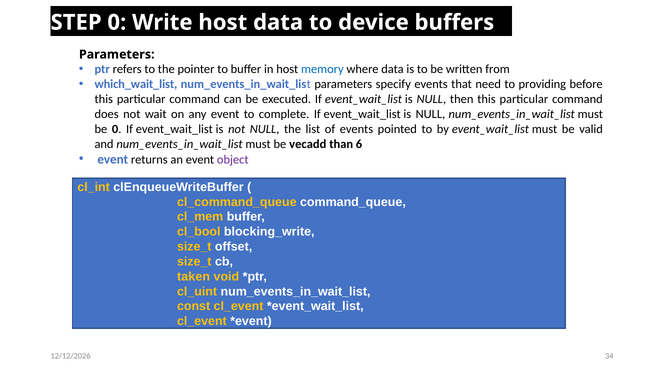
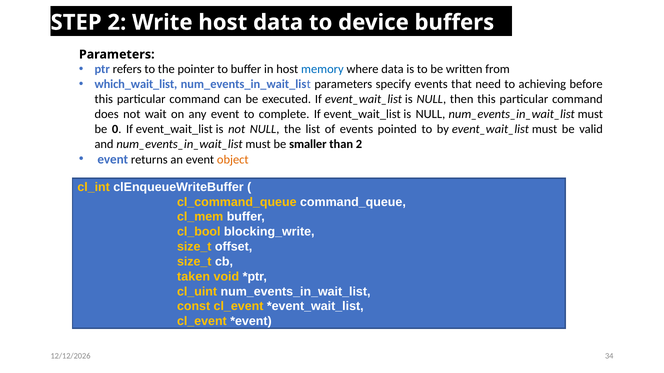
STEP 0: 0 -> 2
providing: providing -> achieving
vecadd: vecadd -> smaller
than 6: 6 -> 2
object colour: purple -> orange
